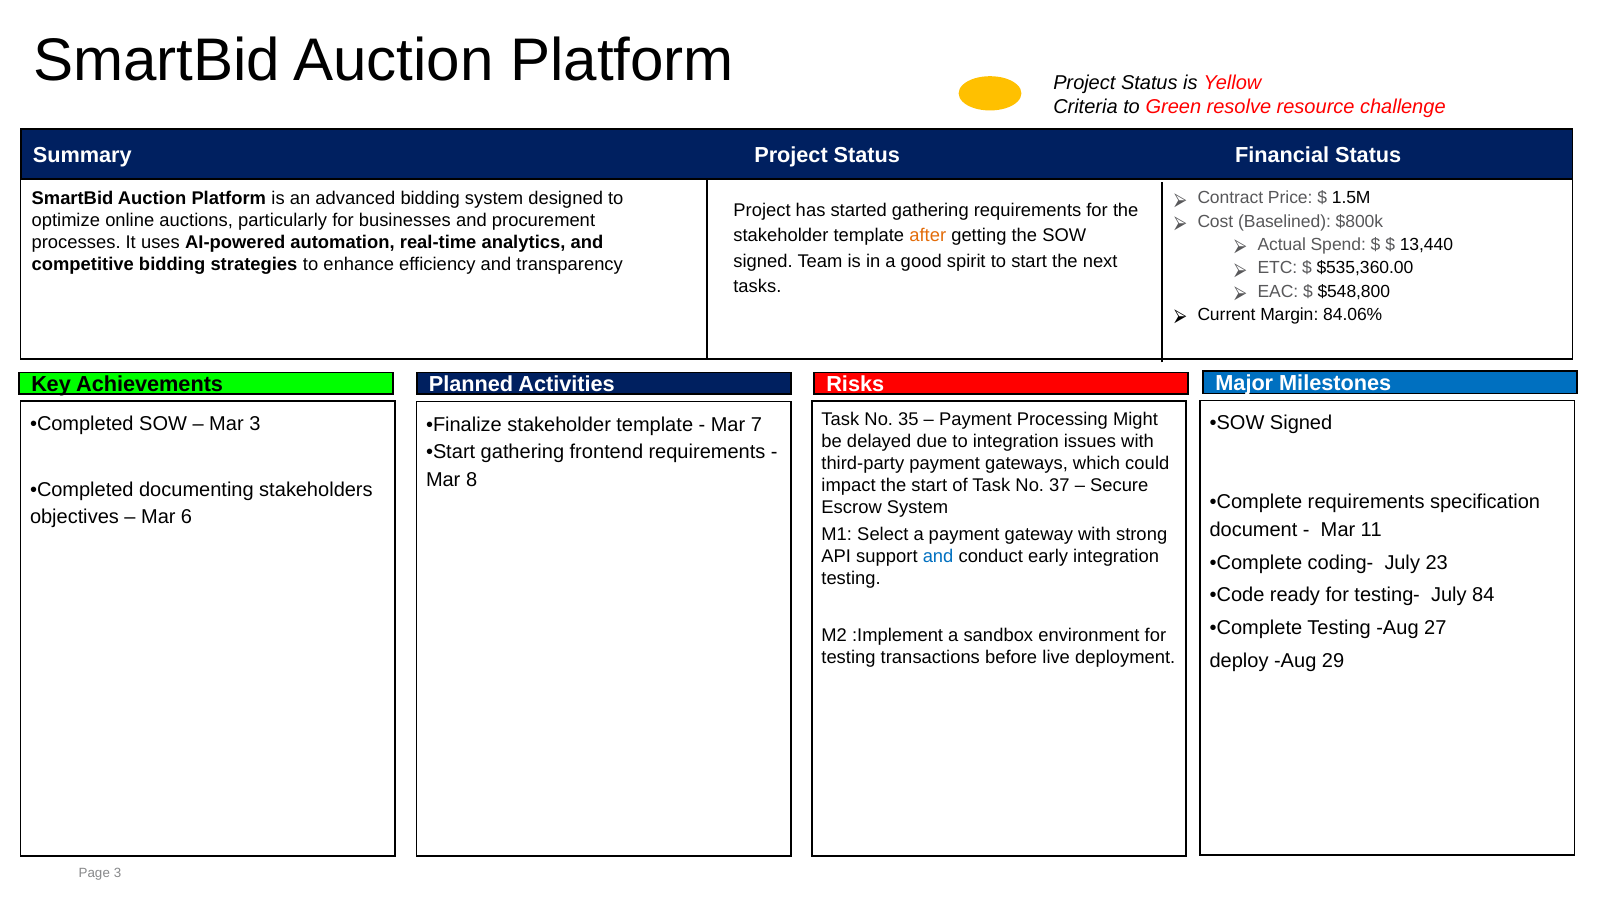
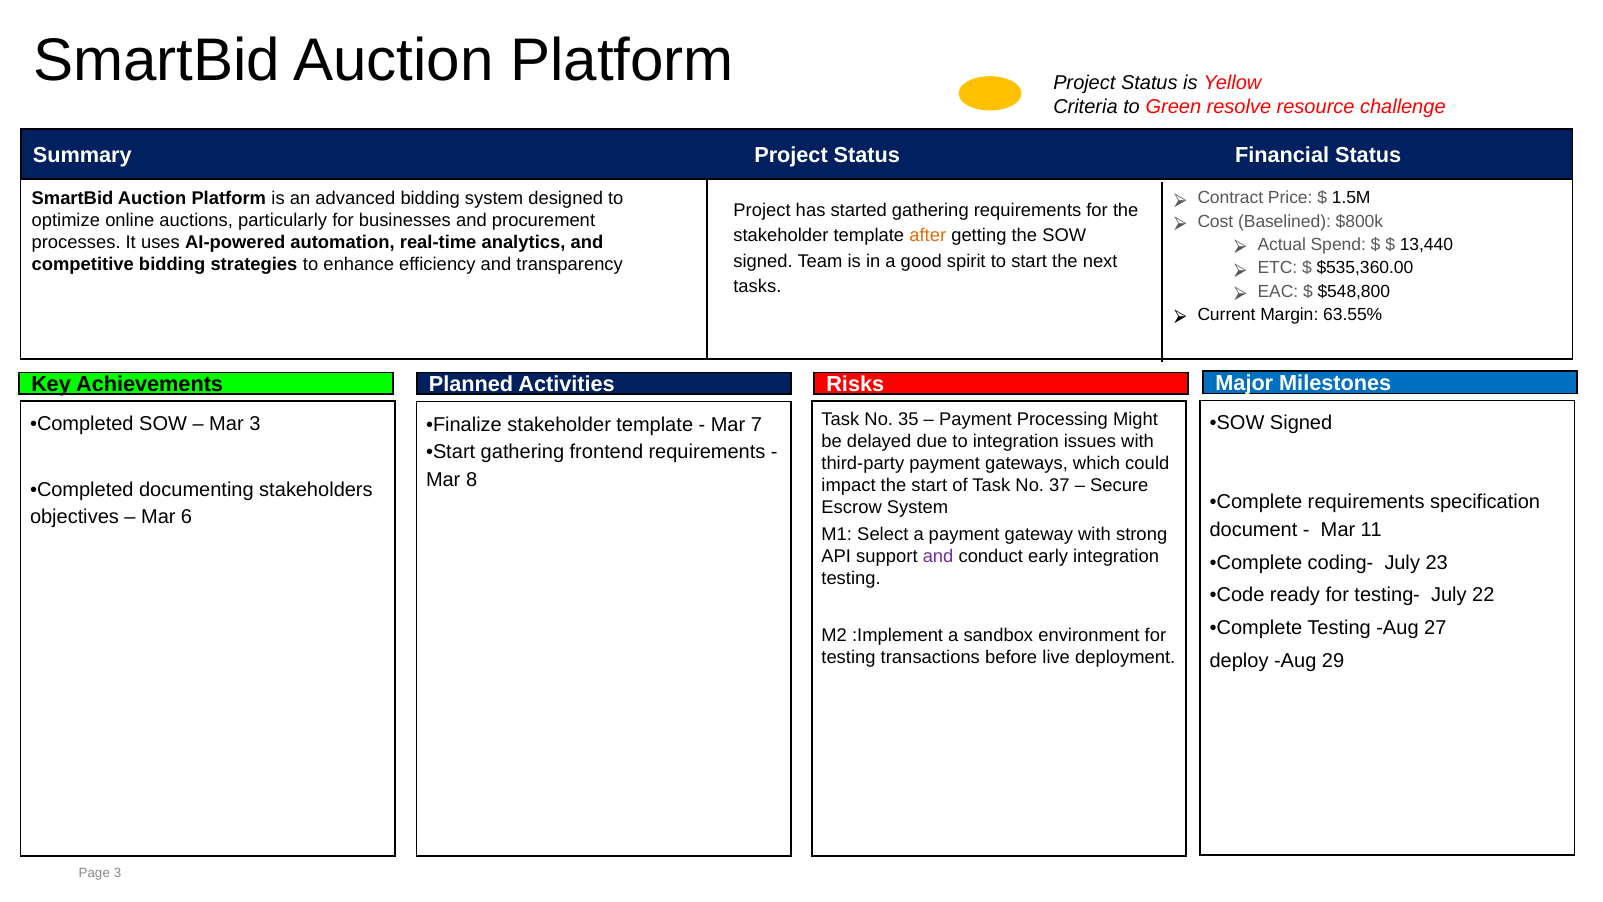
84.06%: 84.06% -> 63.55%
and at (938, 557) colour: blue -> purple
84: 84 -> 22
